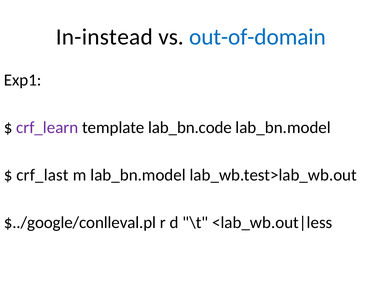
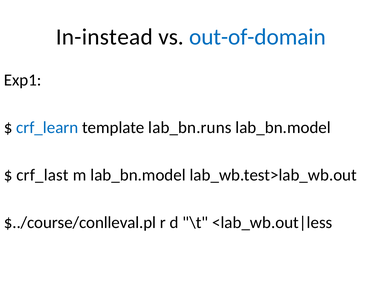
crf_learn colour: purple -> blue
lab_bn.code: lab_bn.code -> lab_bn.runs
$../google/conlleval.pl: $../google/conlleval.pl -> $../course/conlleval.pl
